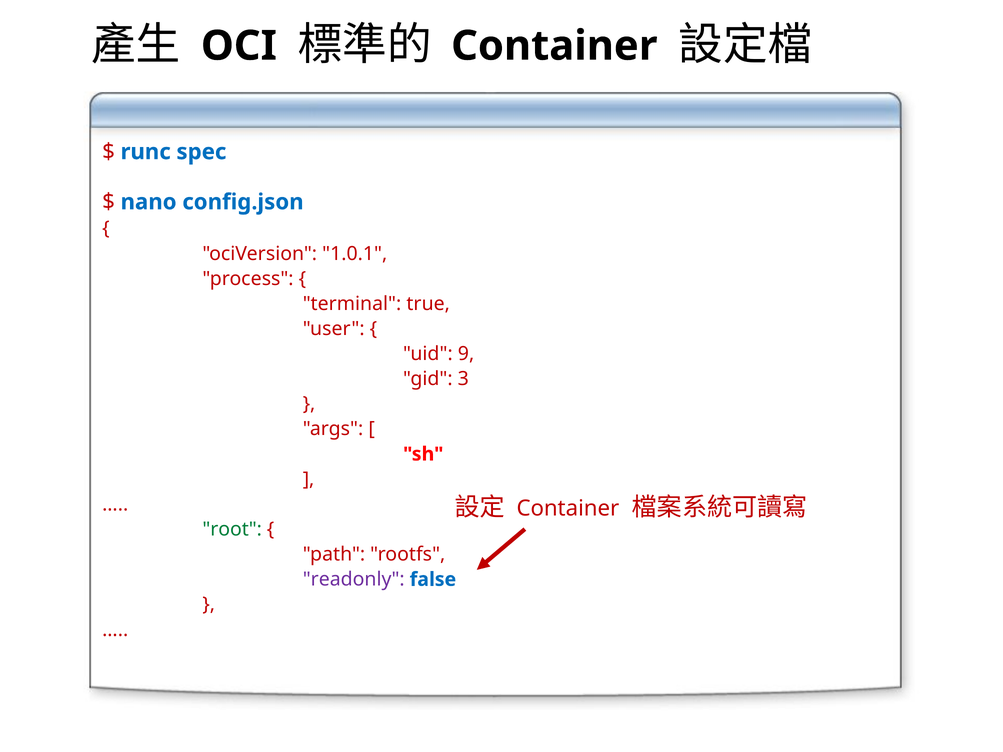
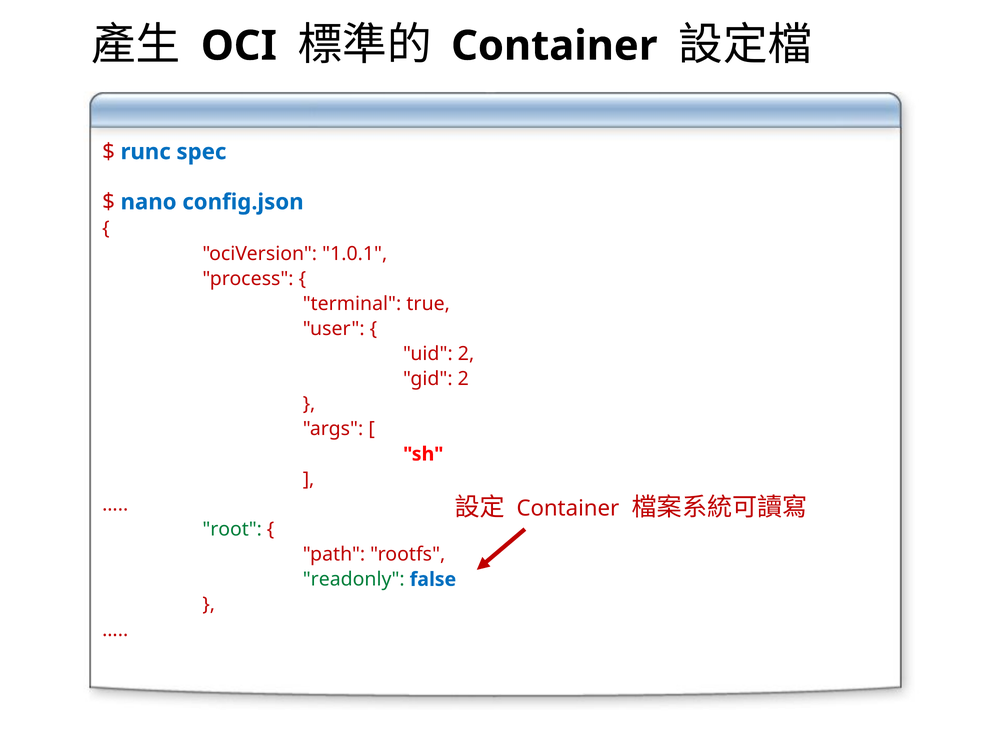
uid 9: 9 -> 2
gid 3: 3 -> 2
readonly colour: purple -> green
